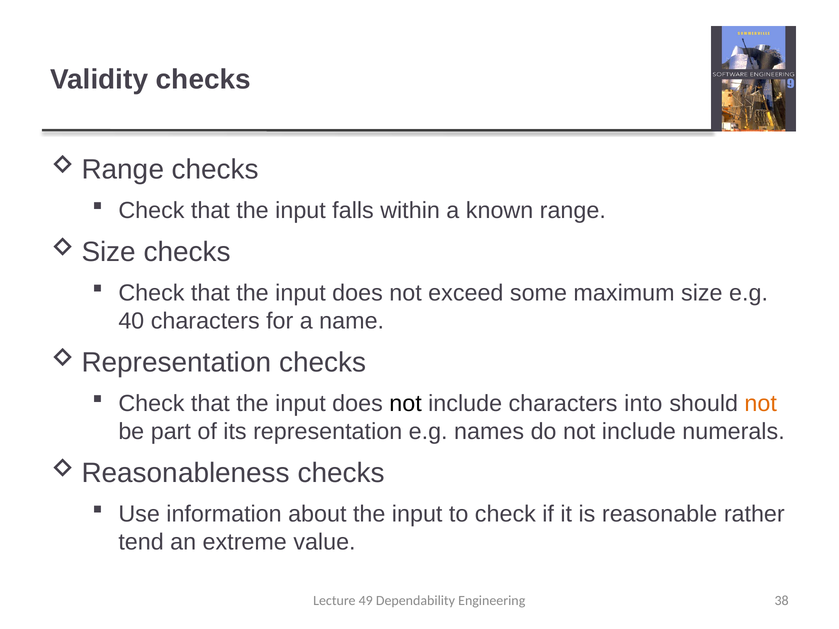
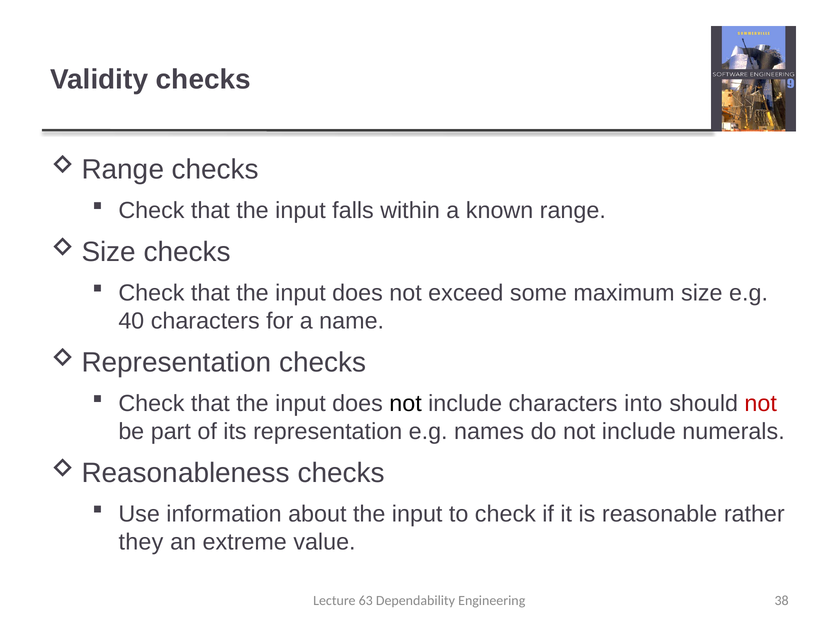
not at (761, 404) colour: orange -> red
tend: tend -> they
49: 49 -> 63
